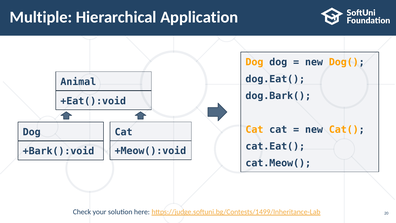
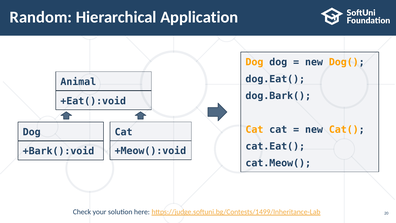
Multiple: Multiple -> Random
